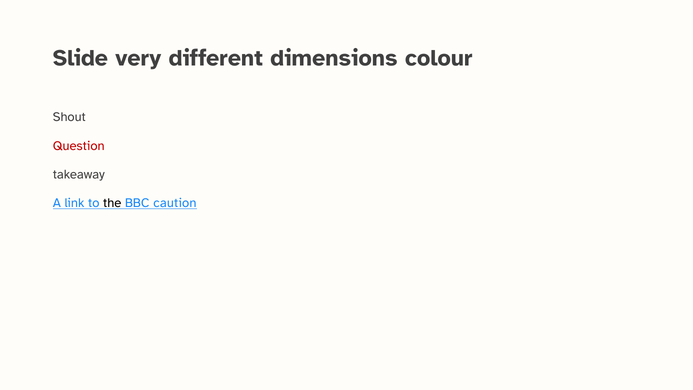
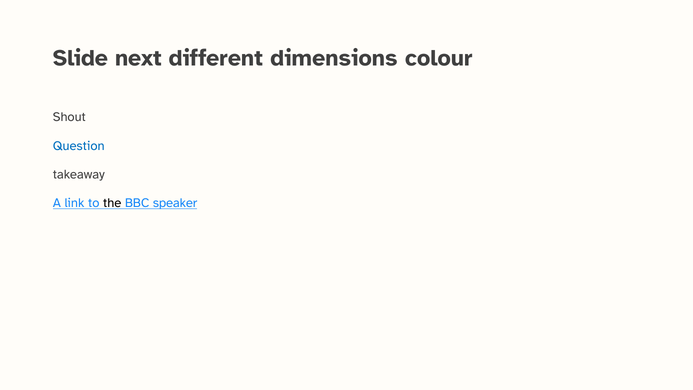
very: very -> next
Question colour: red -> blue
caution: caution -> speaker
